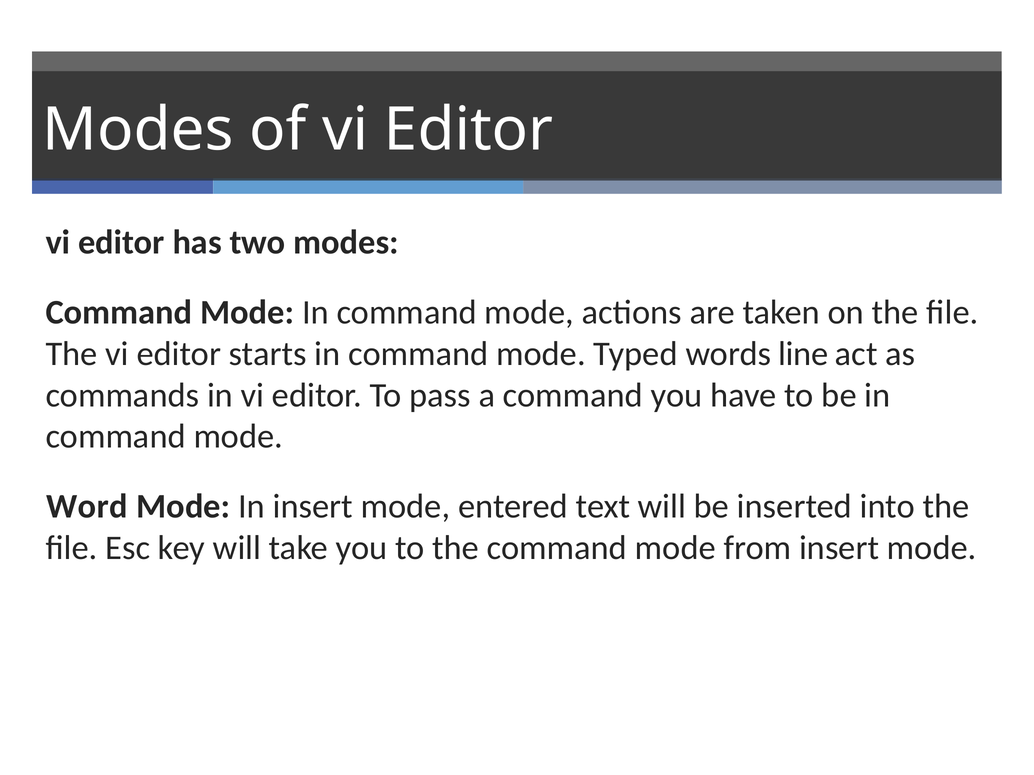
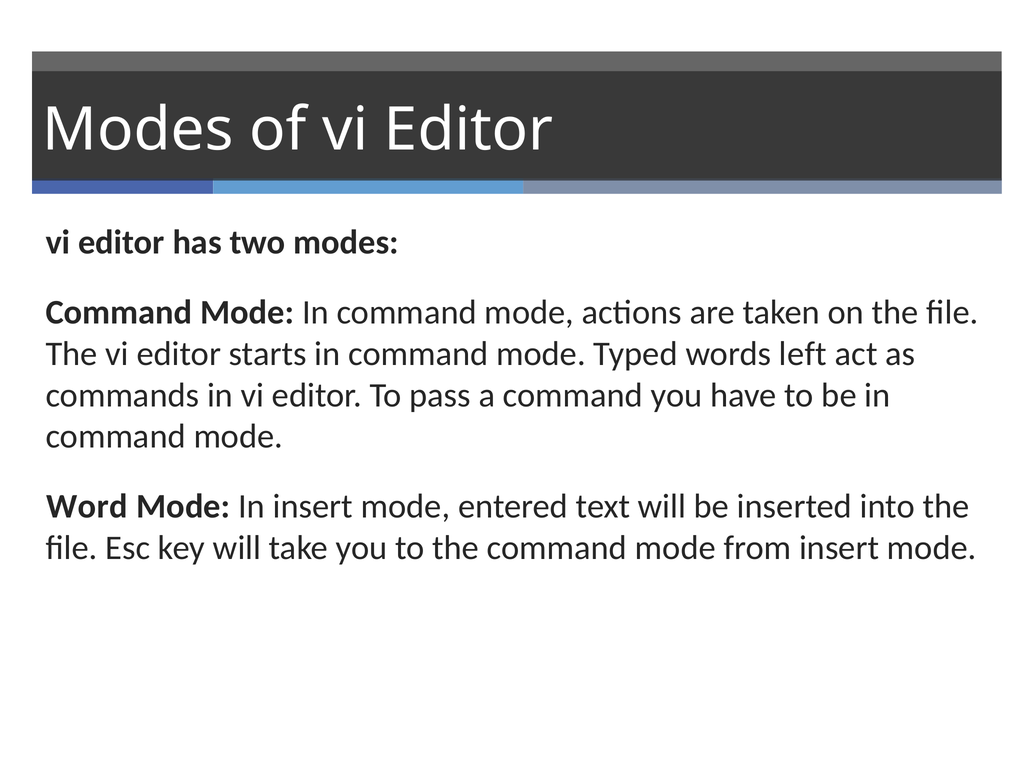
line: line -> left
